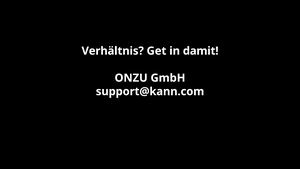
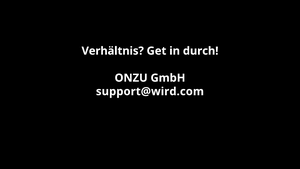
damit: damit -> durch
support@kann.com: support@kann.com -> support@wird.com
